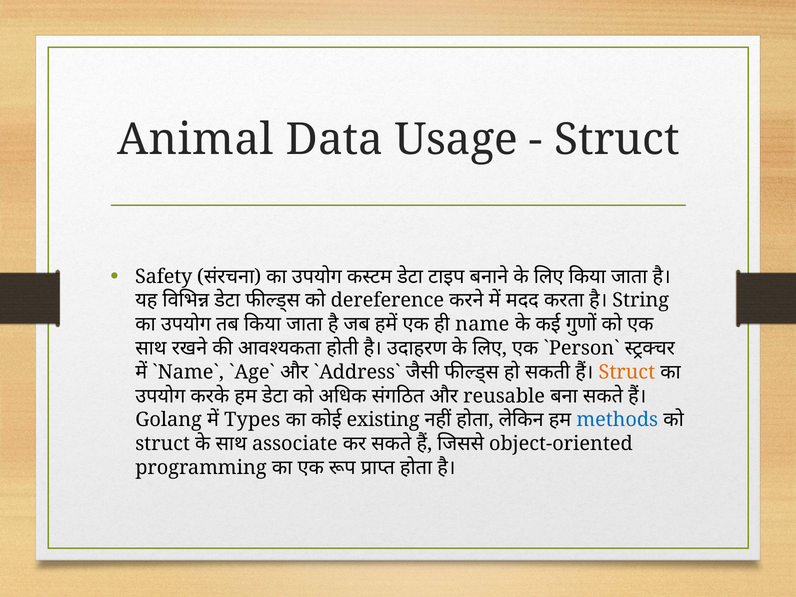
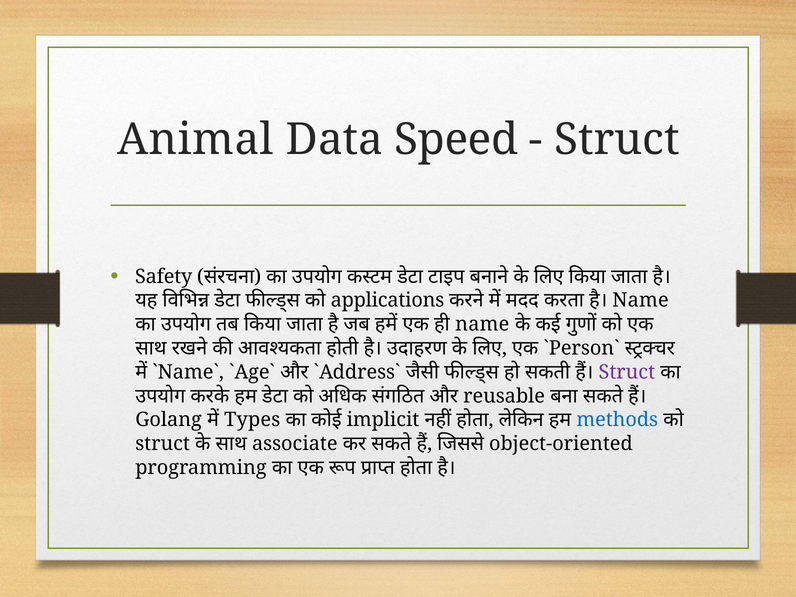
Usage: Usage -> Speed
dereference: dereference -> applications
String at (641, 300): String -> Name
Struct at (627, 372) colour: orange -> purple
existing: existing -> implicit
